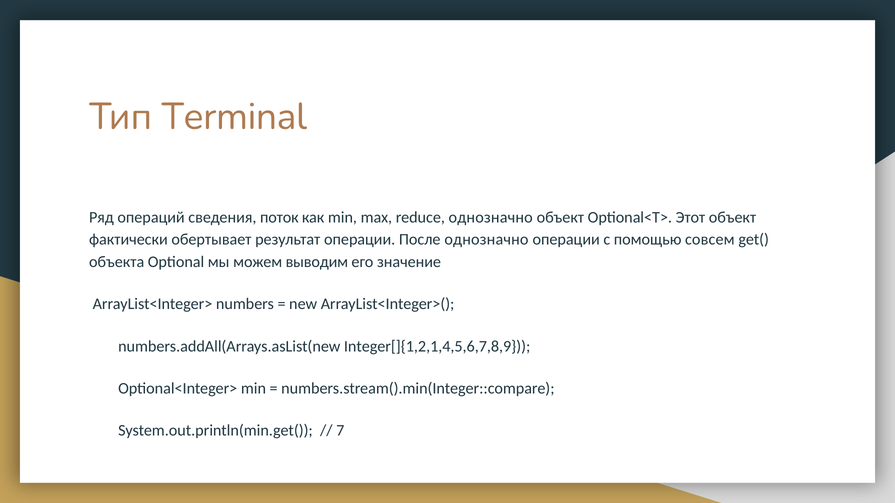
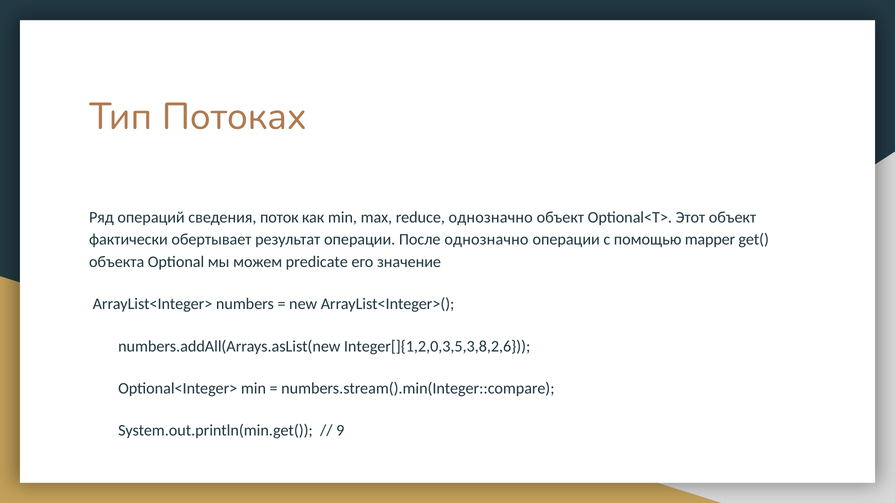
Terminal: Terminal -> Потоках
совсем: совсем -> mapper
выводим: выводим -> predicate
Integer[]{1,2,1,4,5,6,7,8,9: Integer[]{1,2,1,4,5,6,7,8,9 -> Integer[]{1,2,0,3,5,3,8,2,6
7: 7 -> 9
